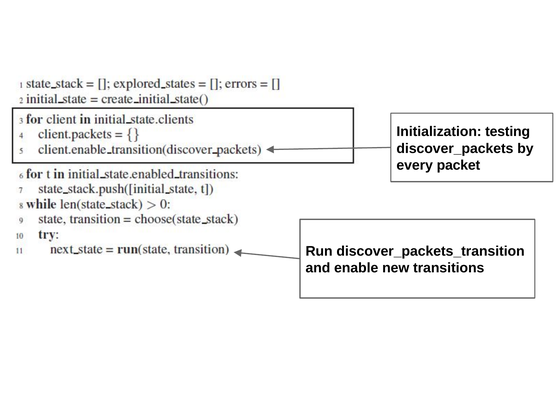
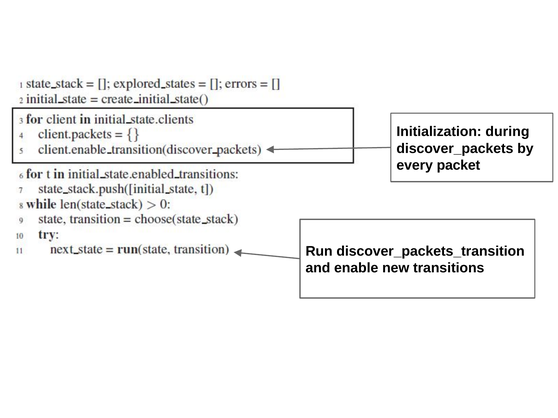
testing: testing -> during
